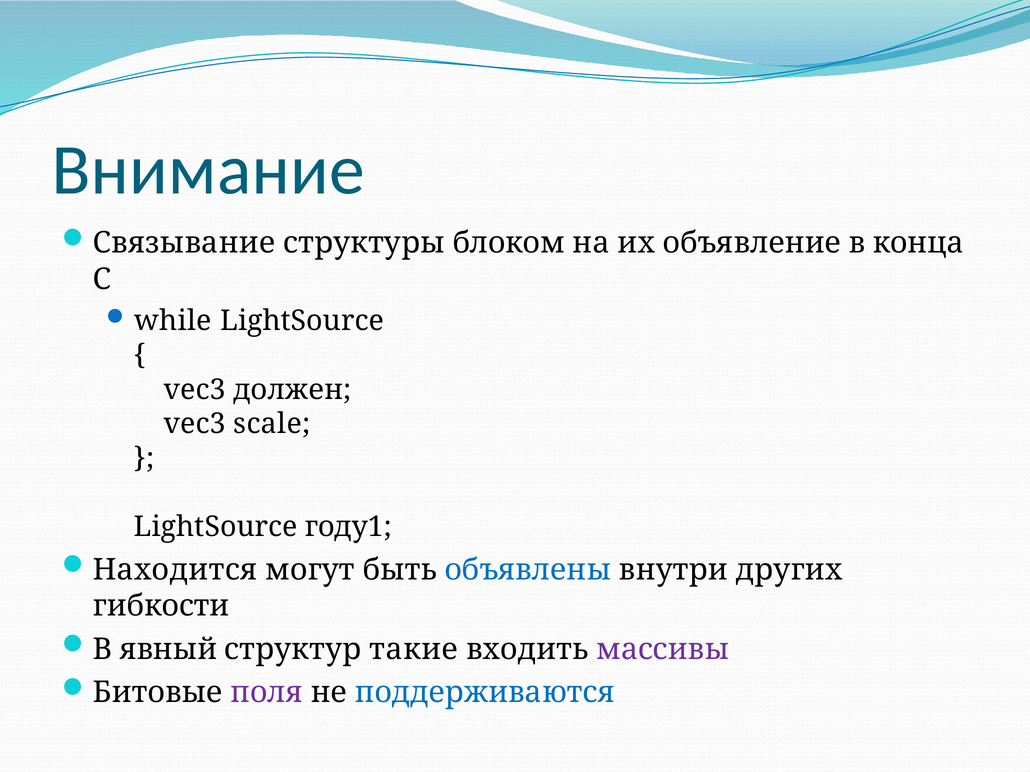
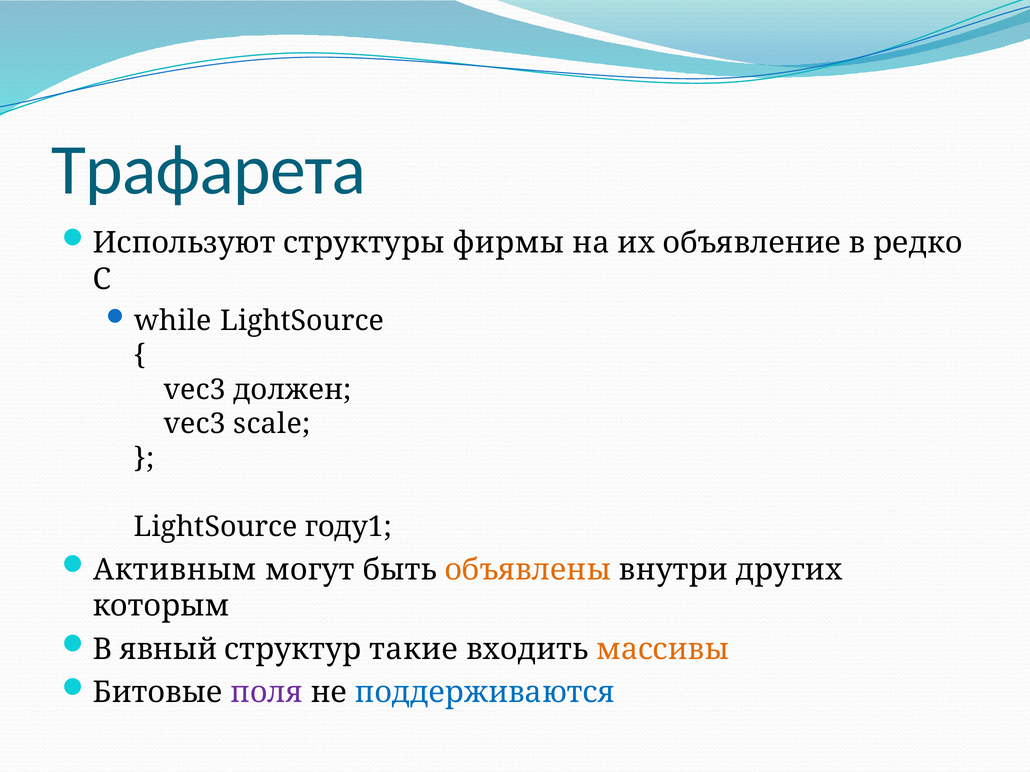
Внимание: Внимание -> Трафарета
Связывание: Связывание -> Используют
блоком: блоком -> фирмы
конца: конца -> редко
Находится: Находится -> Активным
объявлены colour: blue -> orange
гибкости: гибкости -> которым
массивы colour: purple -> orange
